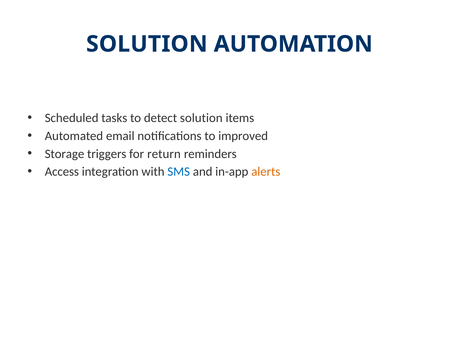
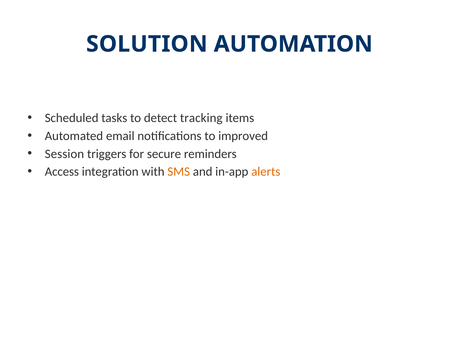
detect solution: solution -> tracking
Storage: Storage -> Session
return: return -> secure
SMS colour: blue -> orange
